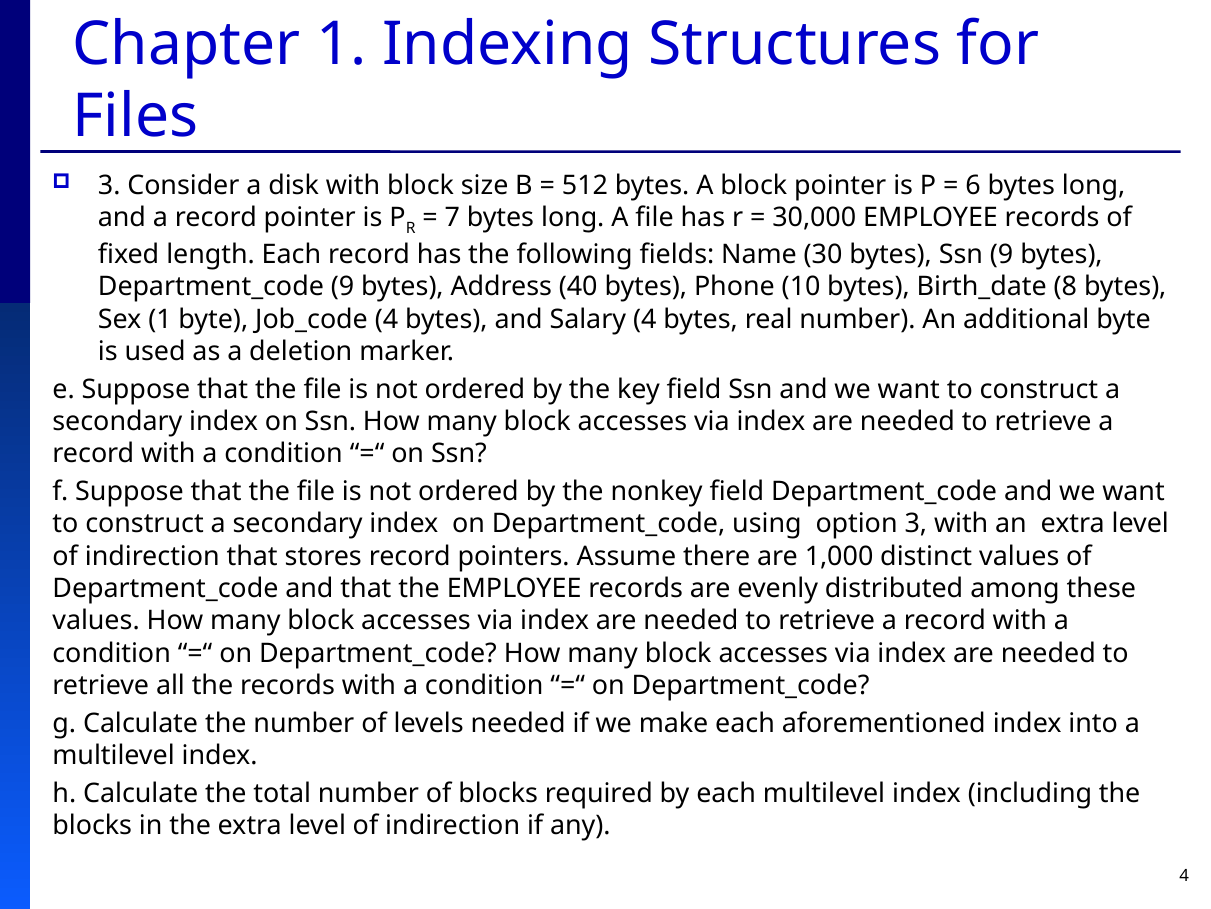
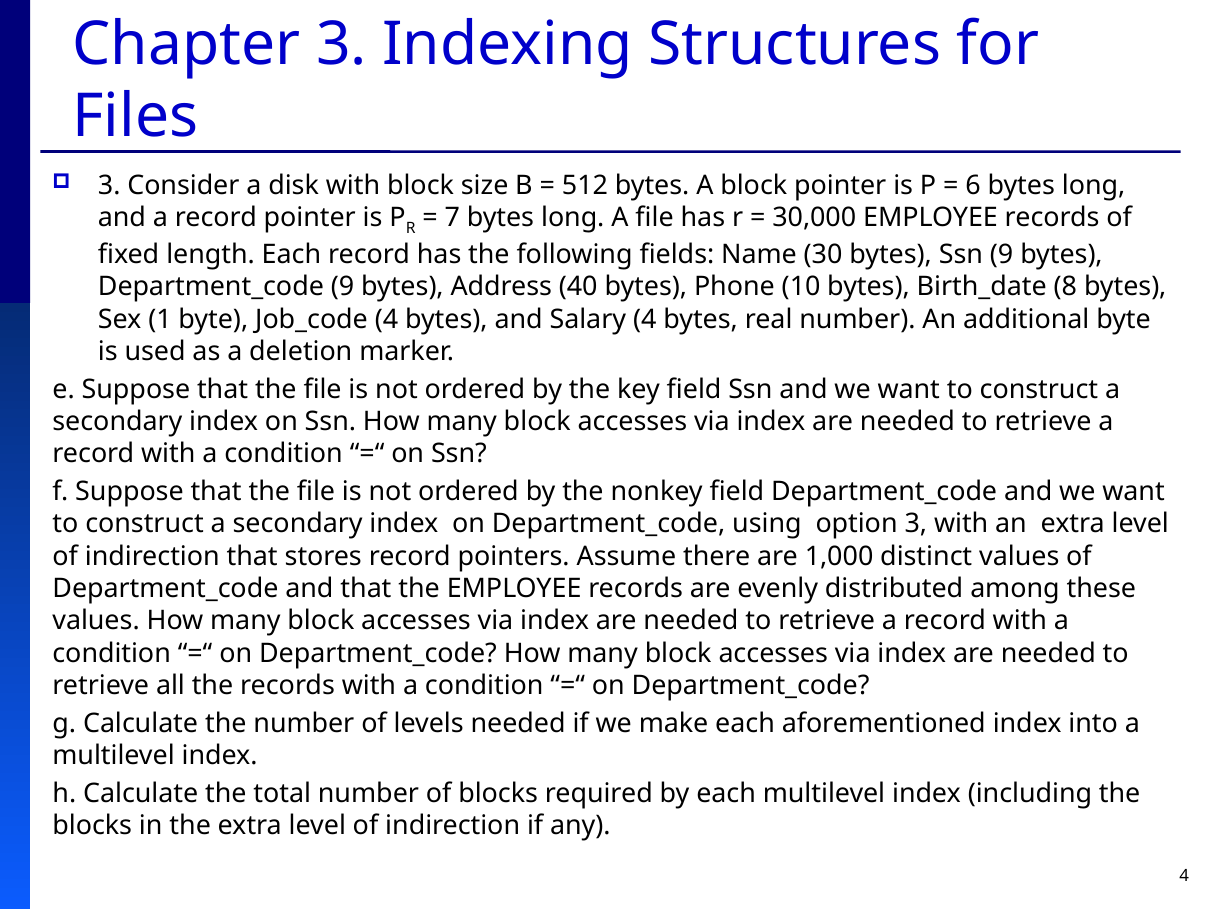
Chapter 1: 1 -> 3
